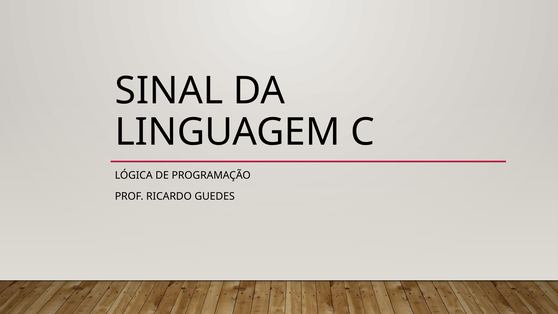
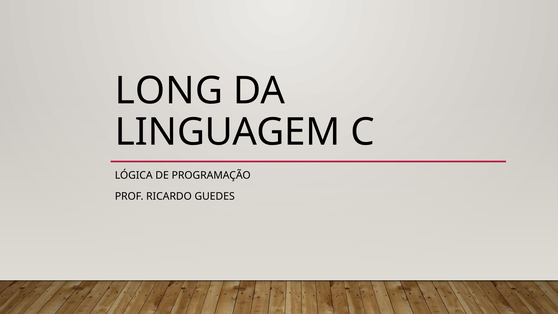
SINAL: SINAL -> LONG
